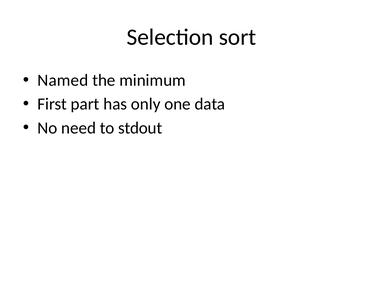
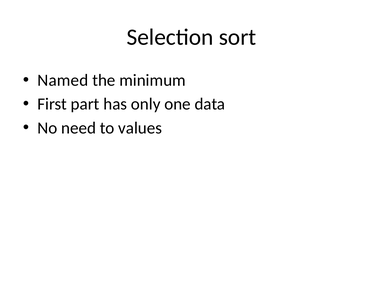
stdout: stdout -> values
